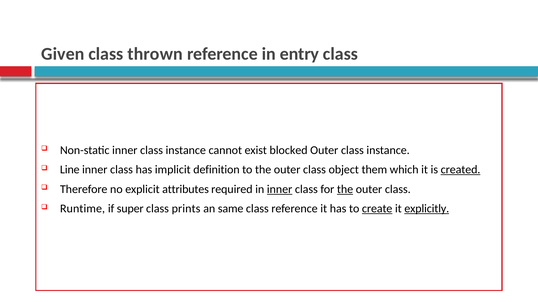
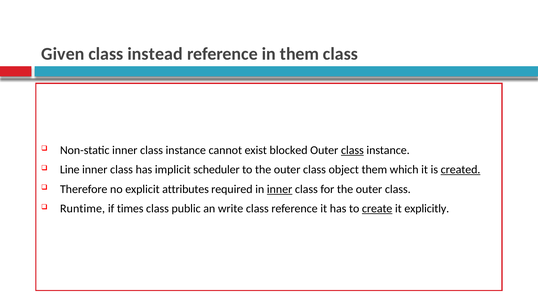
thrown: thrown -> instead
in entry: entry -> them
class at (352, 150) underline: none -> present
definition: definition -> scheduler
the at (345, 190) underline: present -> none
super: super -> times
prints: prints -> public
same: same -> write
explicitly underline: present -> none
